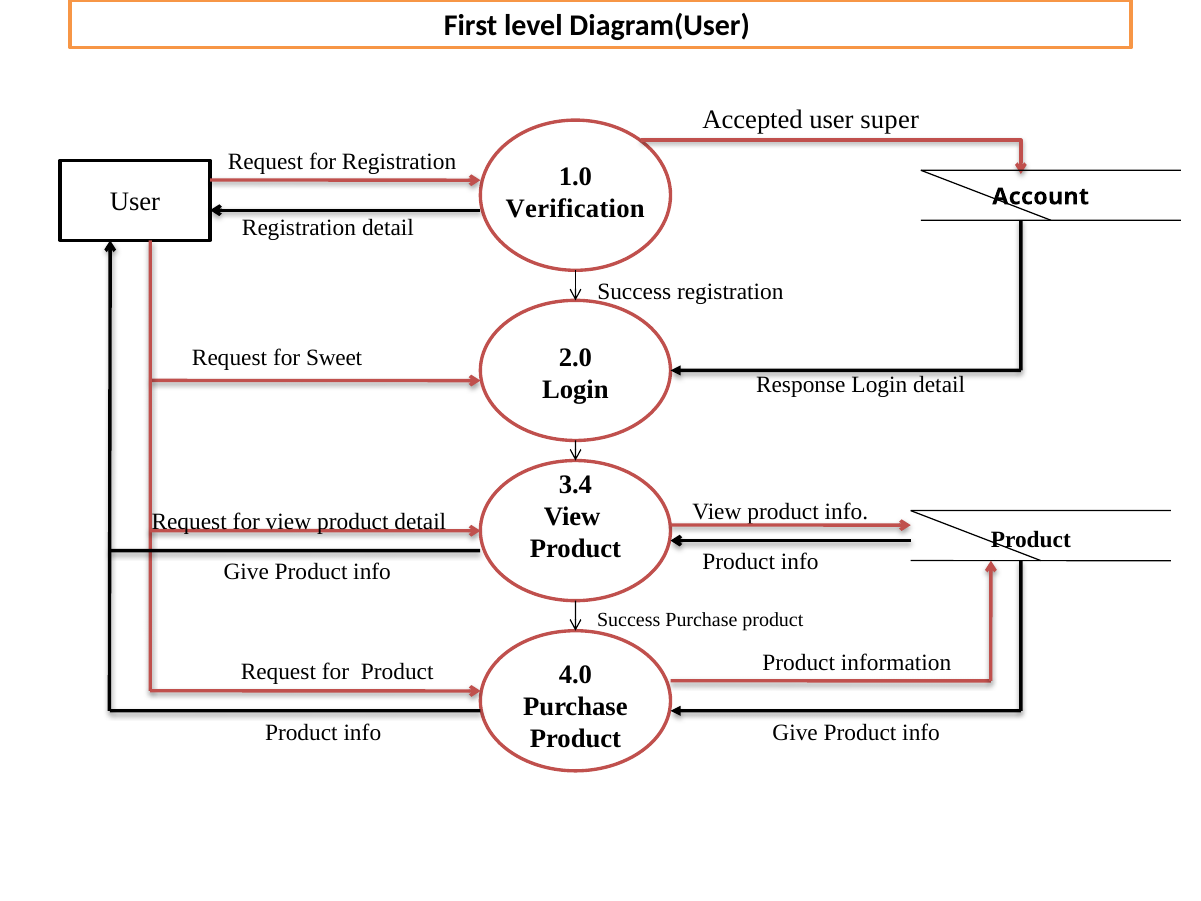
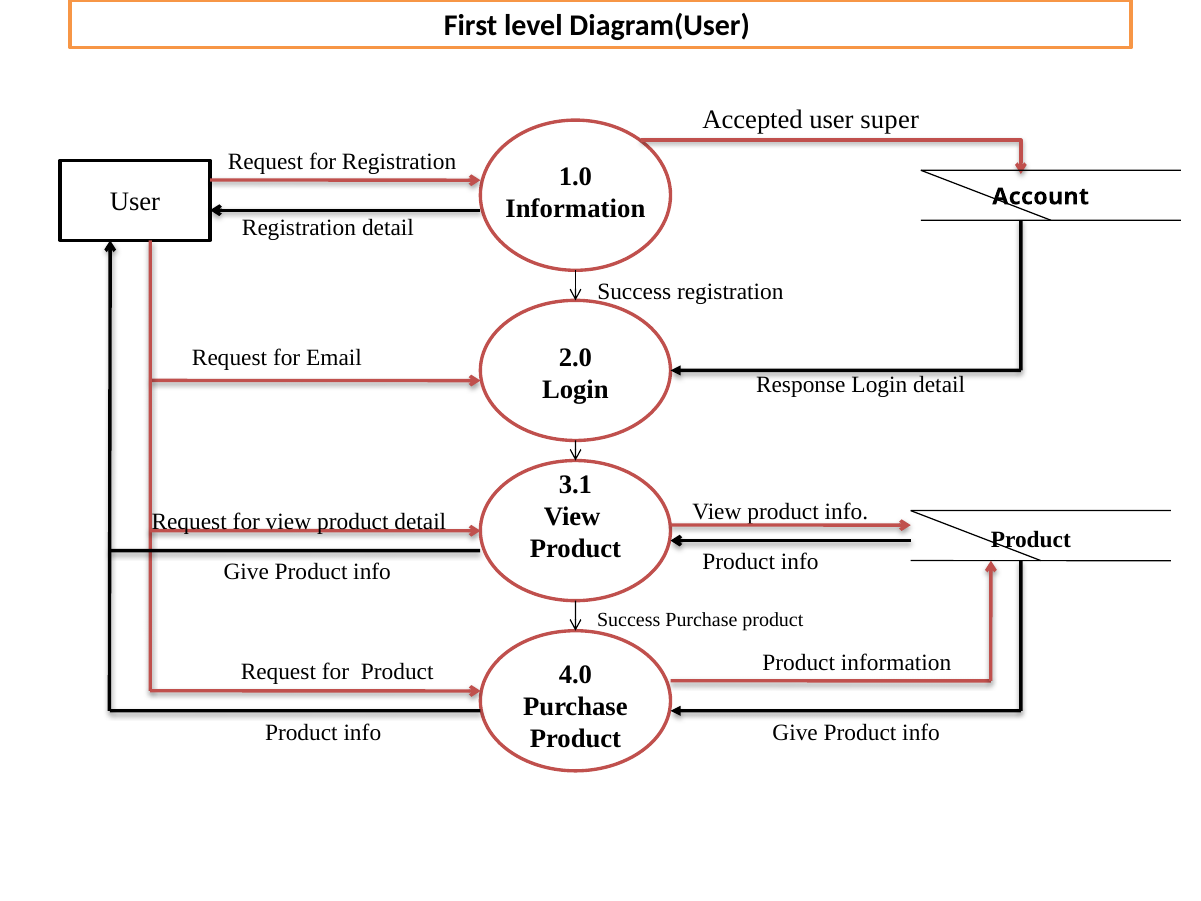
Verification at (575, 209): Verification -> Information
Sweet: Sweet -> Email
3.4: 3.4 -> 3.1
